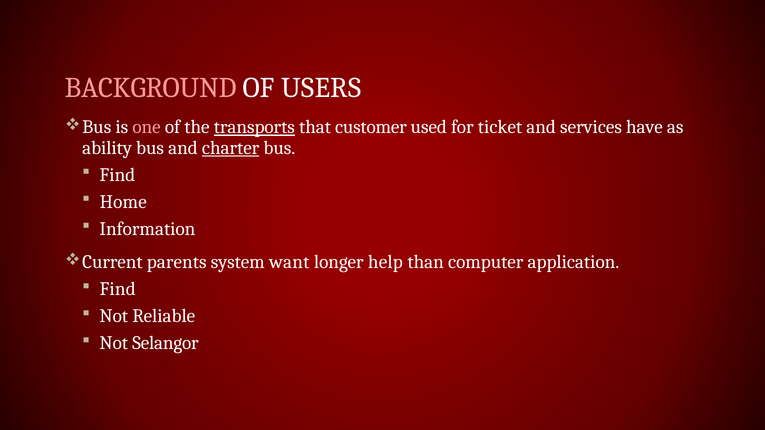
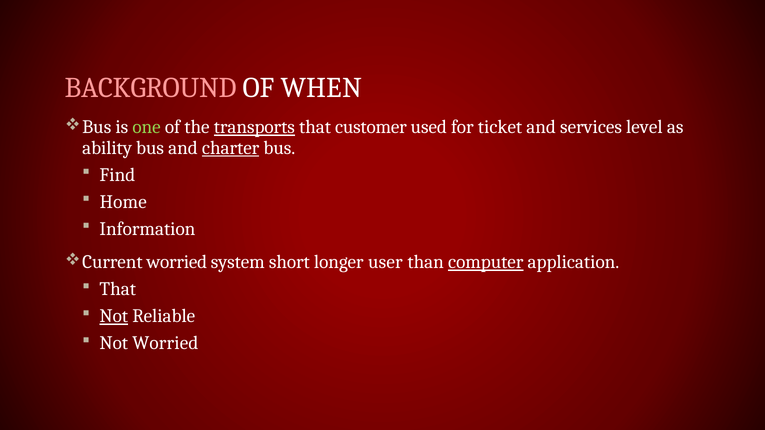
USERS: USERS -> WHEN
one colour: pink -> light green
have: have -> level
parents at (177, 262): parents -> worried
want: want -> short
help: help -> user
computer underline: none -> present
Find at (118, 289): Find -> That
Not at (114, 316) underline: none -> present
Not Selangor: Selangor -> Worried
